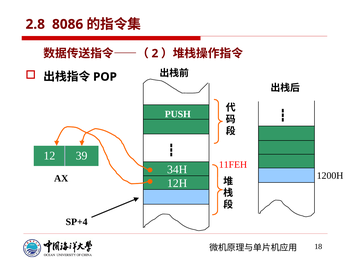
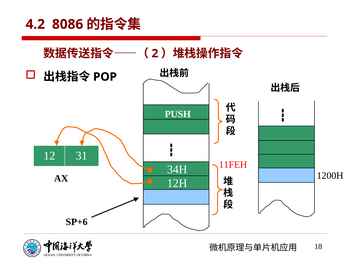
2.8: 2.8 -> 4.2
39: 39 -> 31
SP+4: SP+4 -> SP+6
